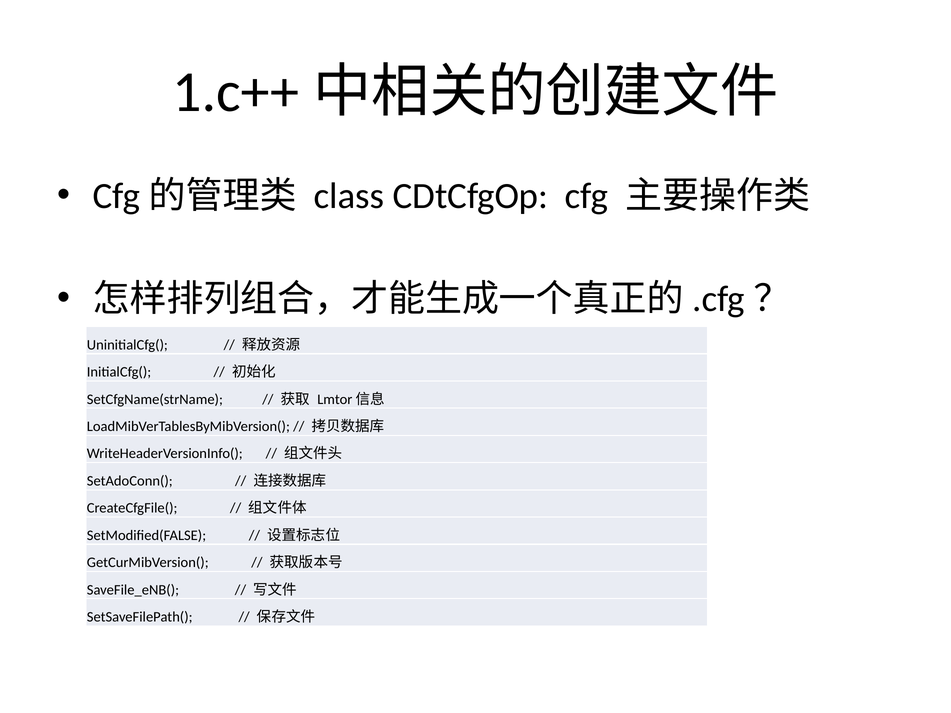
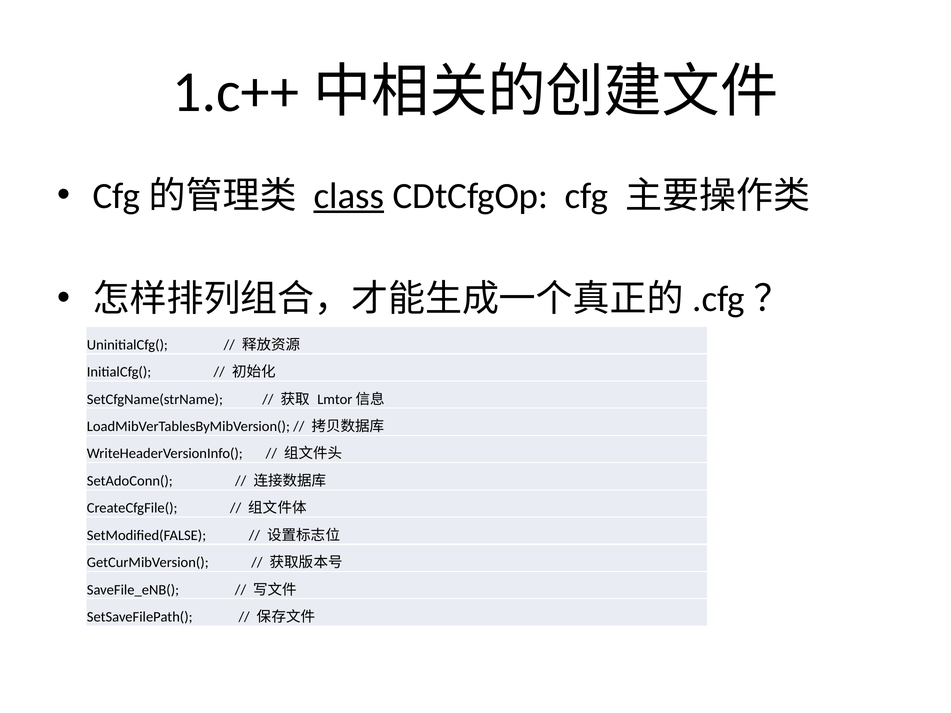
class underline: none -> present
